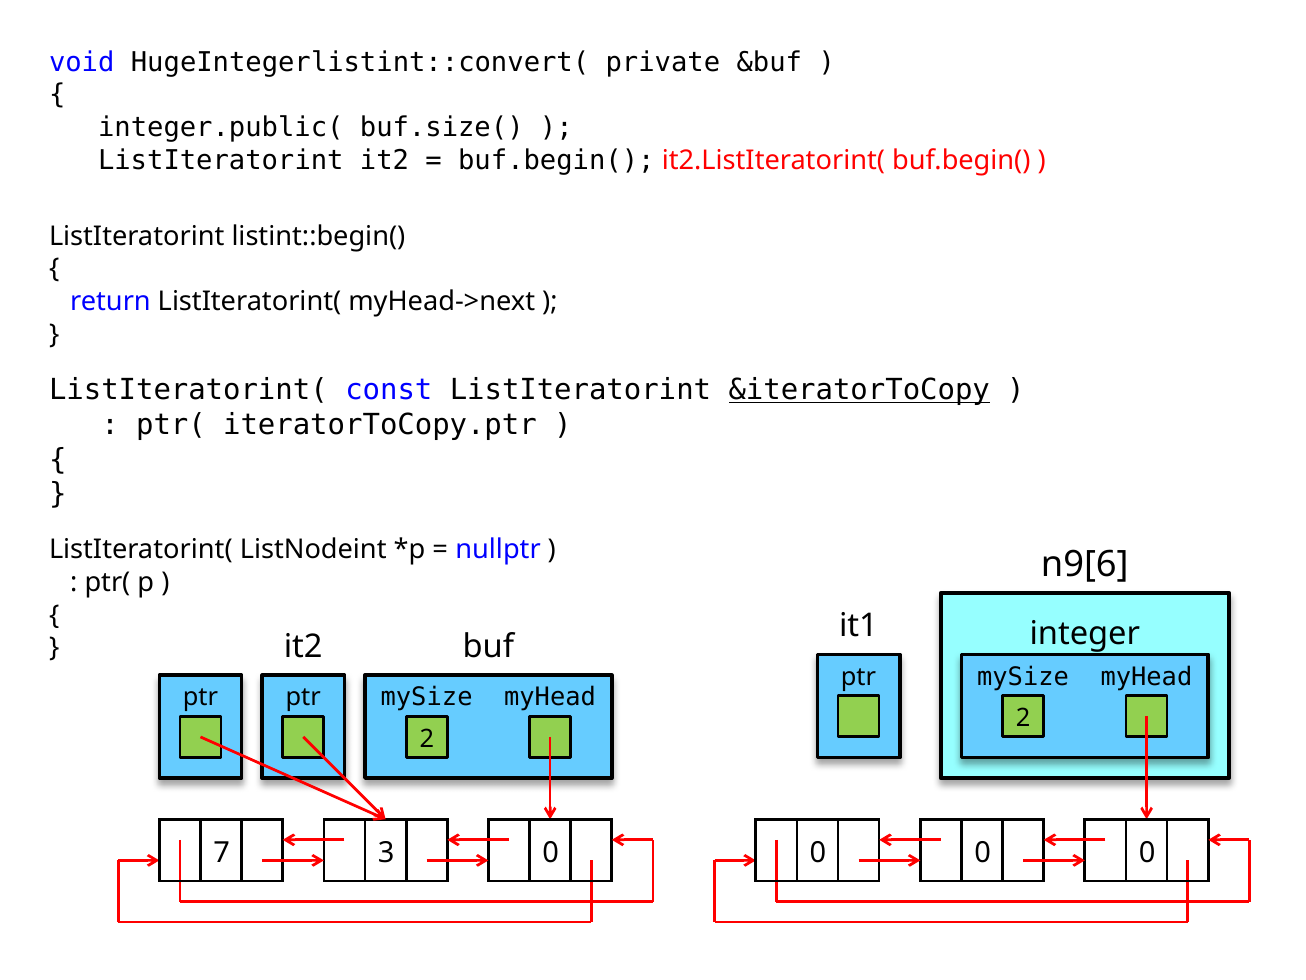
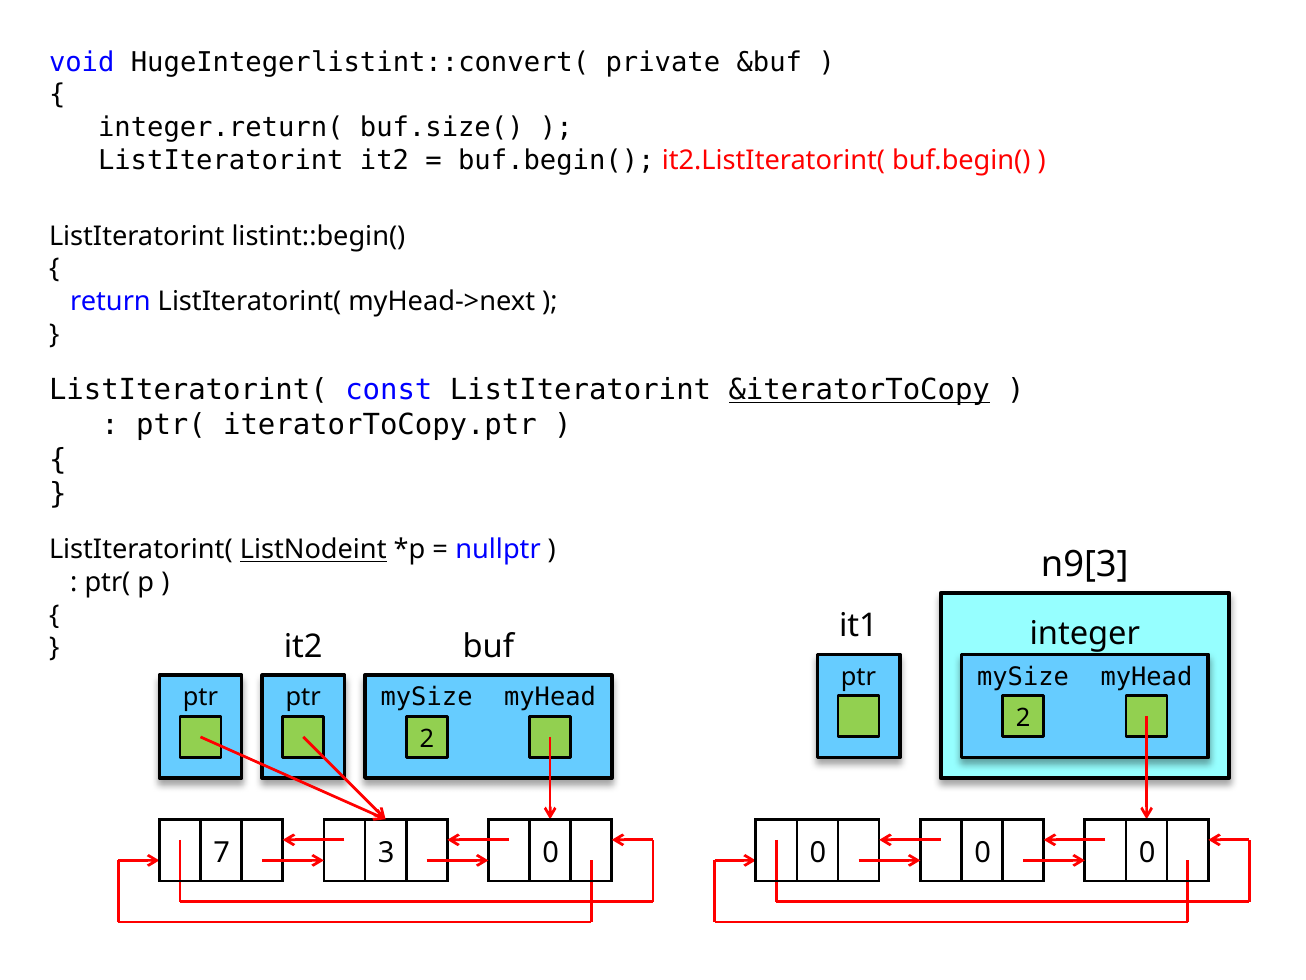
integer.public(: integer.public( -> integer.return(
ListNodeint underline: none -> present
n9[6: n9[6 -> n9[3
